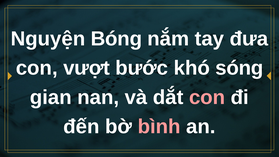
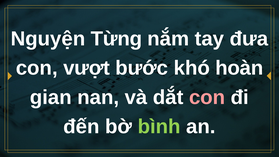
Bóng: Bóng -> Từng
sóng: sóng -> hoàn
bình colour: pink -> light green
